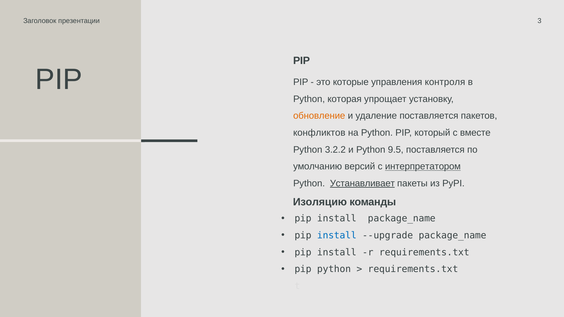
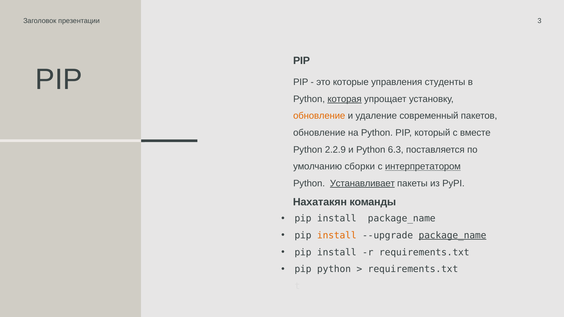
контроля: контроля -> студенты
которая underline: none -> present
удаление поставляется: поставляется -> современный
конфликтов at (319, 133): конфликтов -> обновление
3.2.2: 3.2.2 -> 2.2.9
9.5: 9.5 -> 6.3
версий: версий -> сборки
Изоляцию: Изоляцию -> Нахатакян
install at (337, 236) colour: blue -> orange
package_name at (452, 236) underline: none -> present
